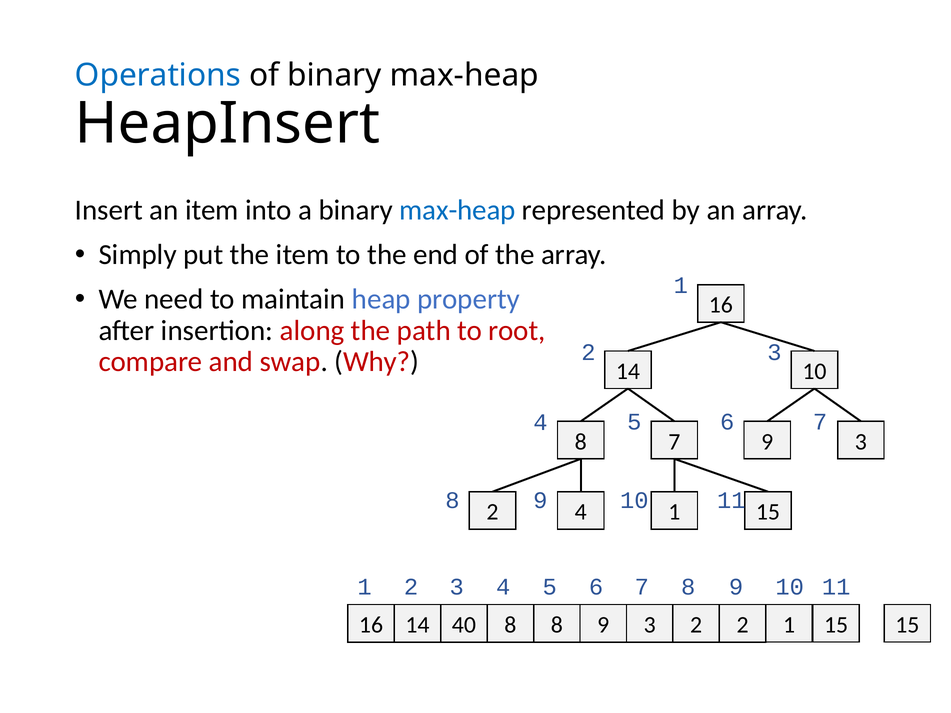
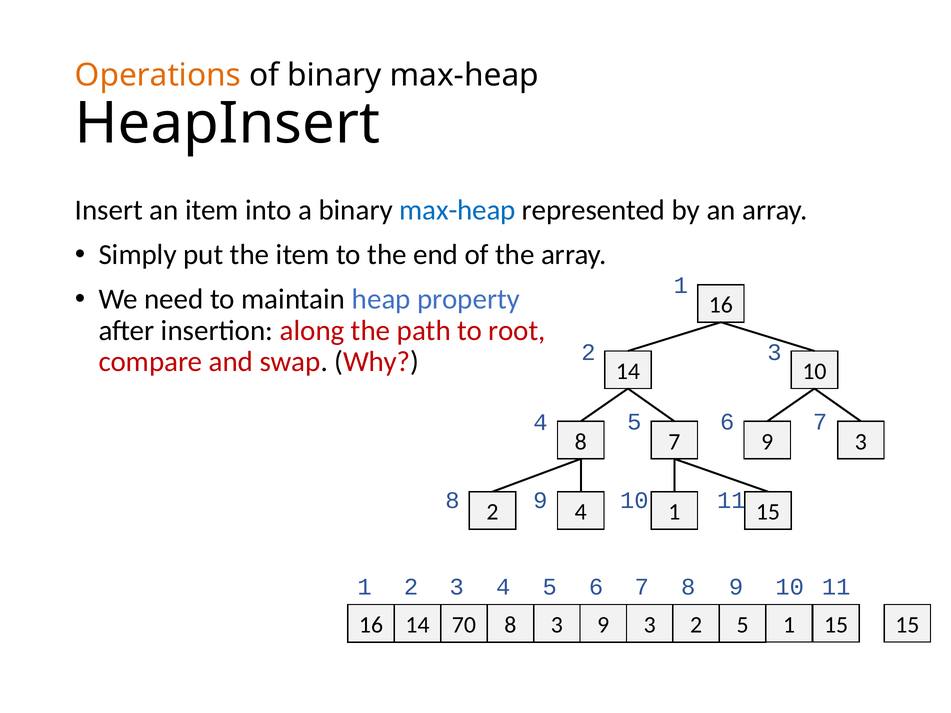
Operations colour: blue -> orange
40: 40 -> 70
8 8: 8 -> 3
2 2: 2 -> 5
